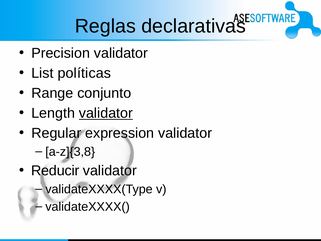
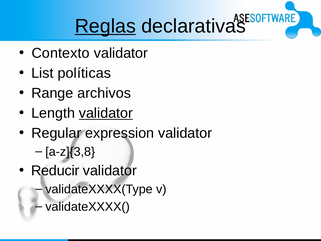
Reglas underline: none -> present
Precision: Precision -> Contexto
conjunto: conjunto -> archivos
